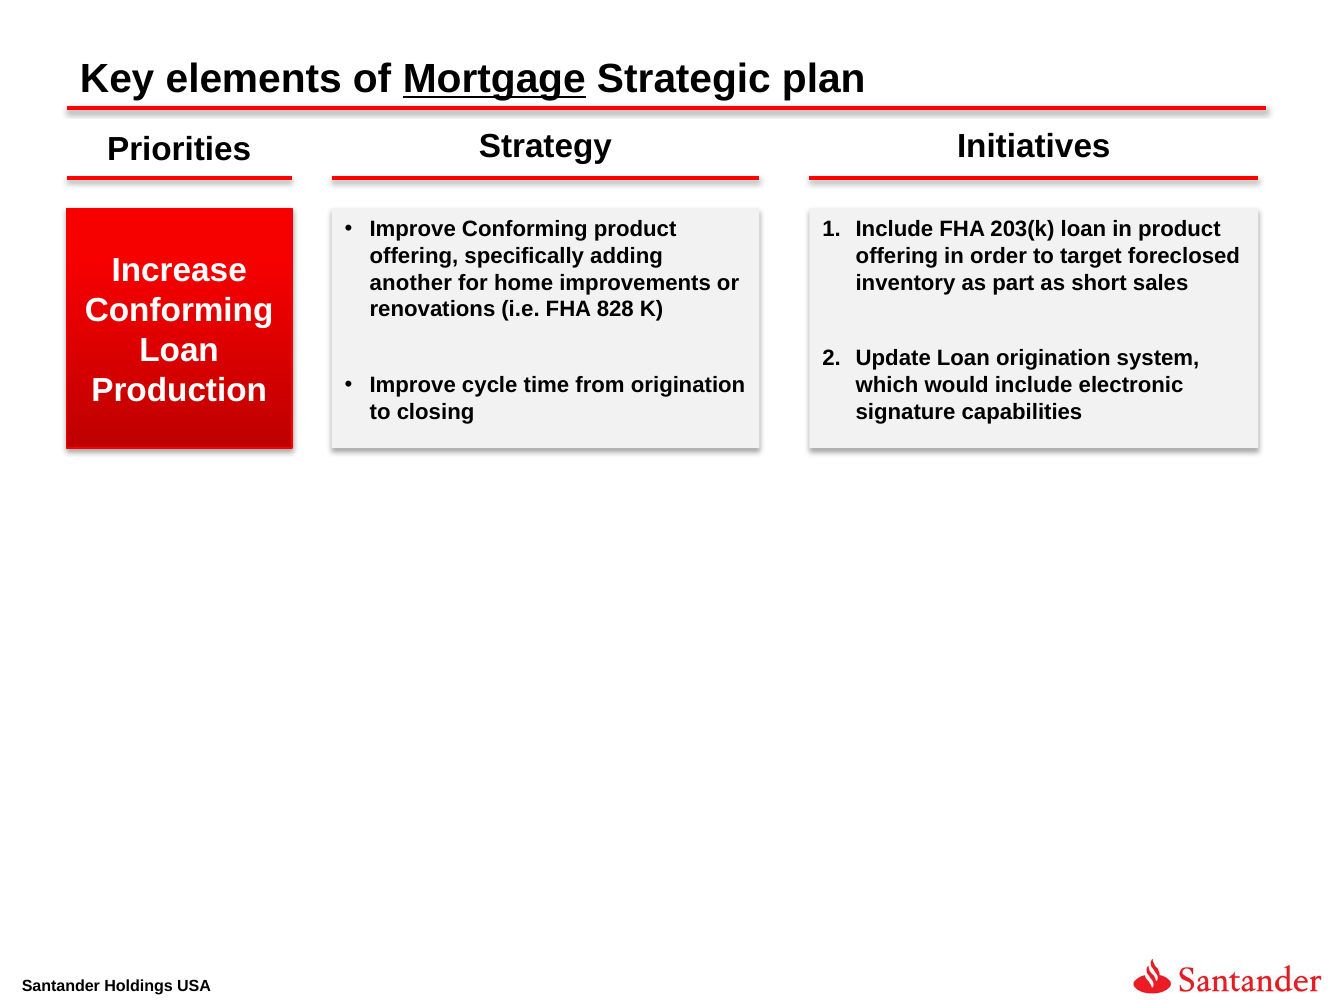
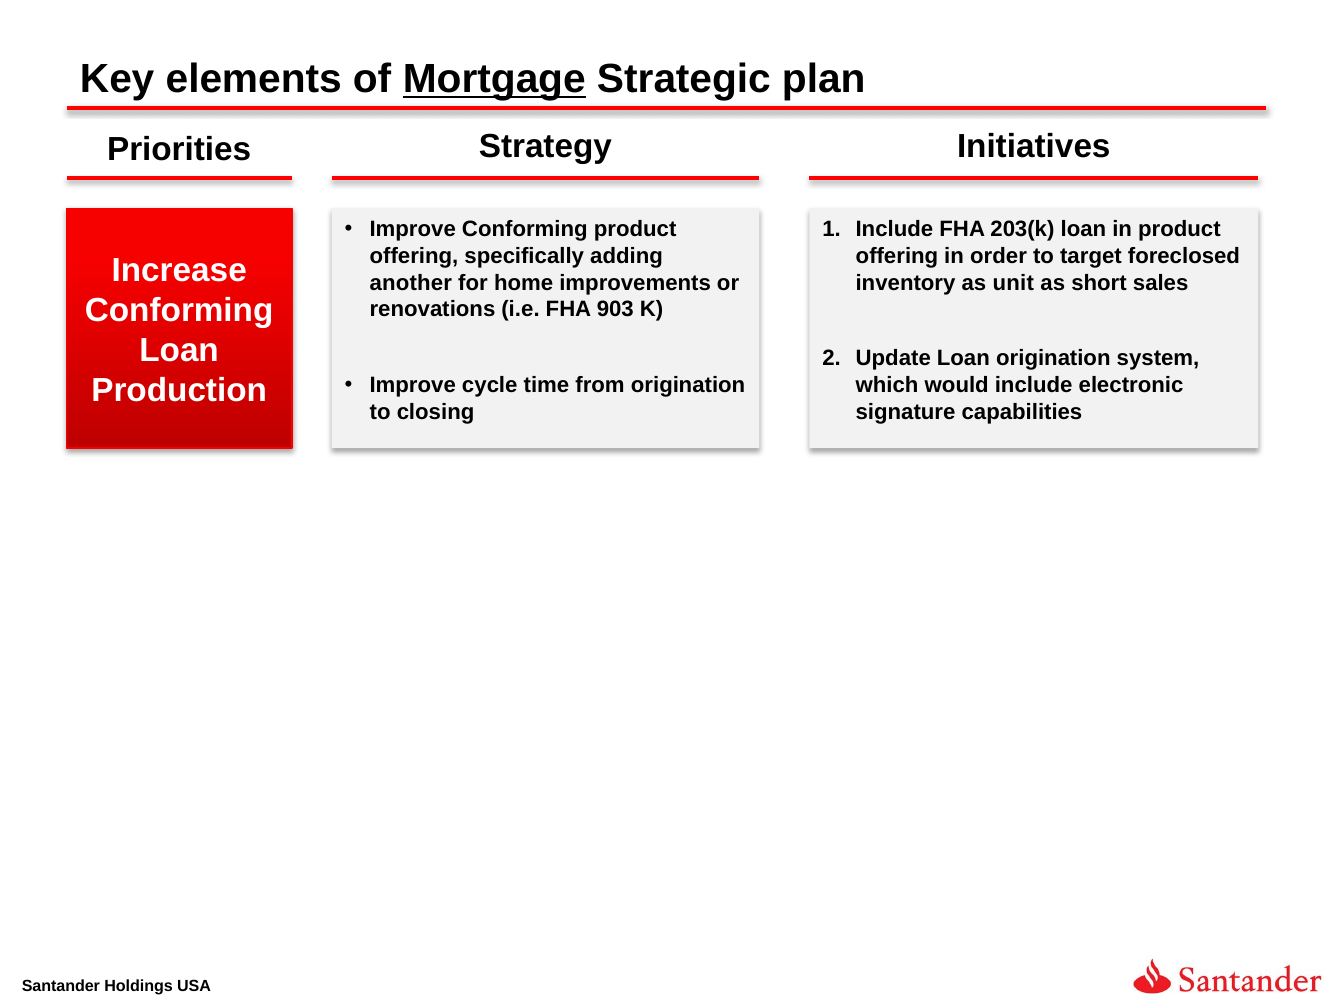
part: part -> unit
828: 828 -> 903
